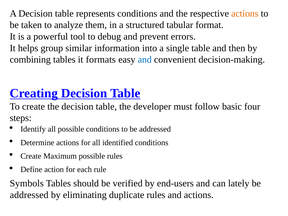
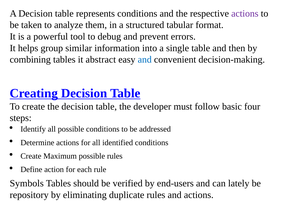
actions at (245, 13) colour: orange -> purple
formats: formats -> abstract
addressed at (29, 195): addressed -> repository
